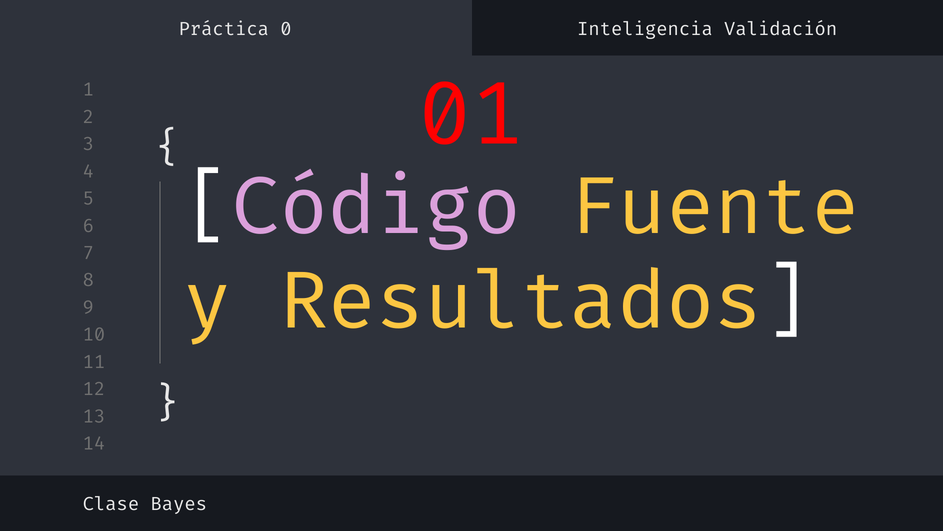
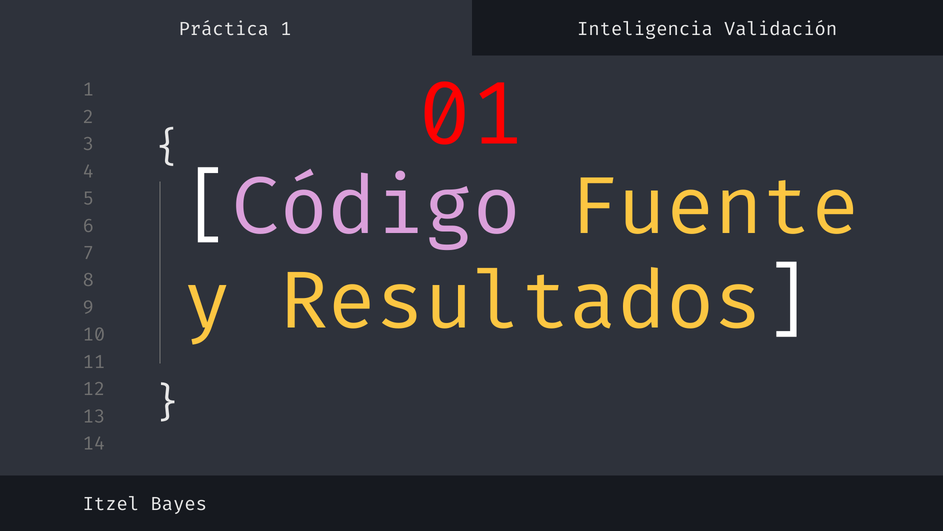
Práctica 0: 0 -> 1
Clase: Clase -> Itzel
